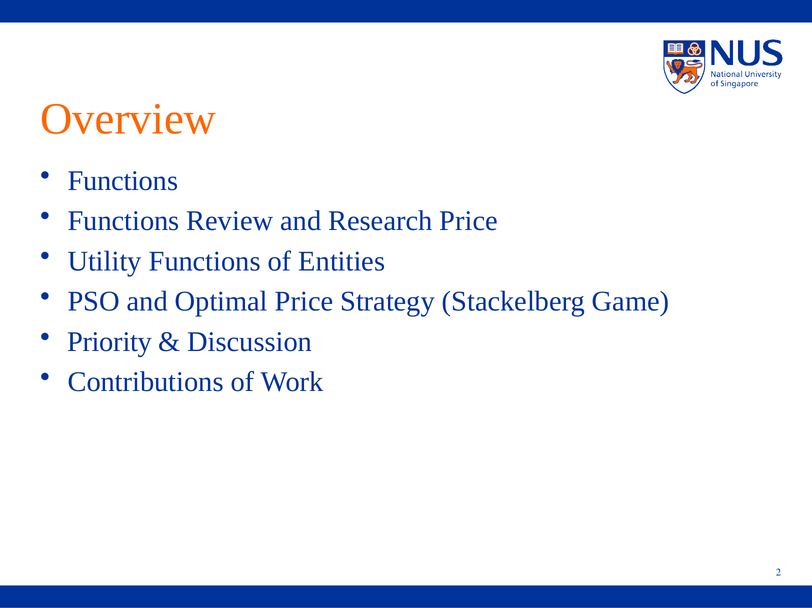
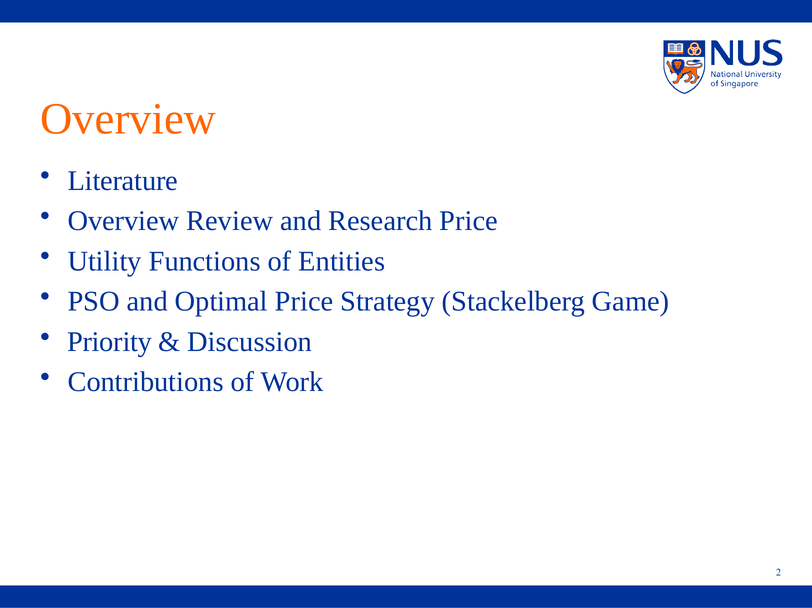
Functions at (123, 181): Functions -> Literature
Functions at (124, 221): Functions -> Overview
